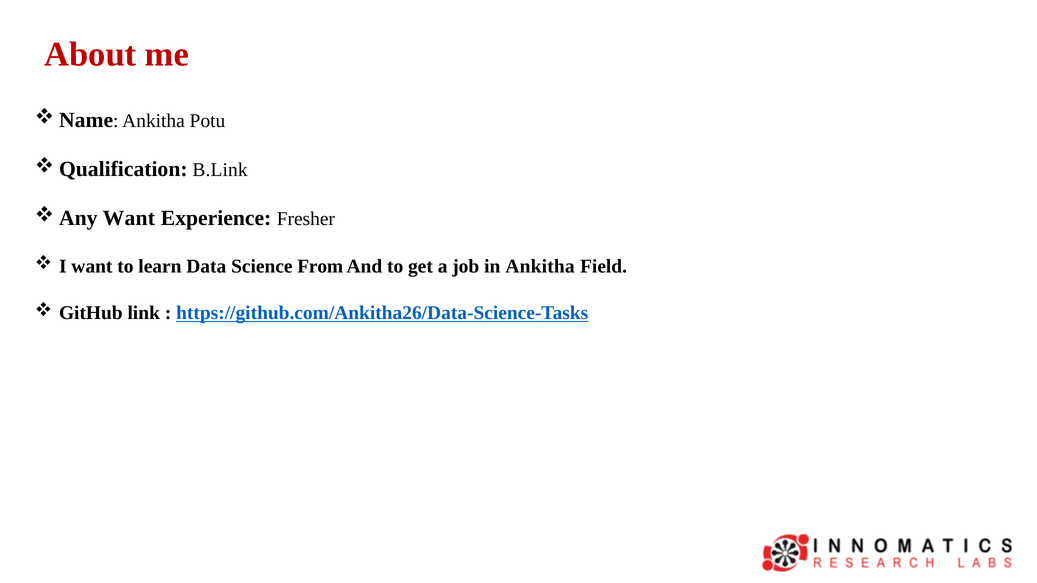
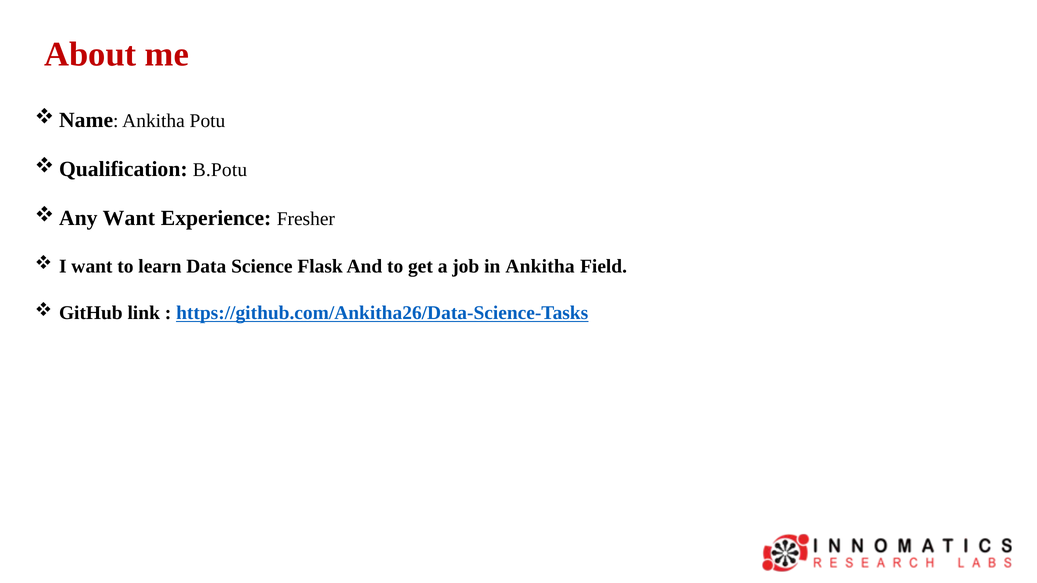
B.Link: B.Link -> B.Potu
From: From -> Flask
